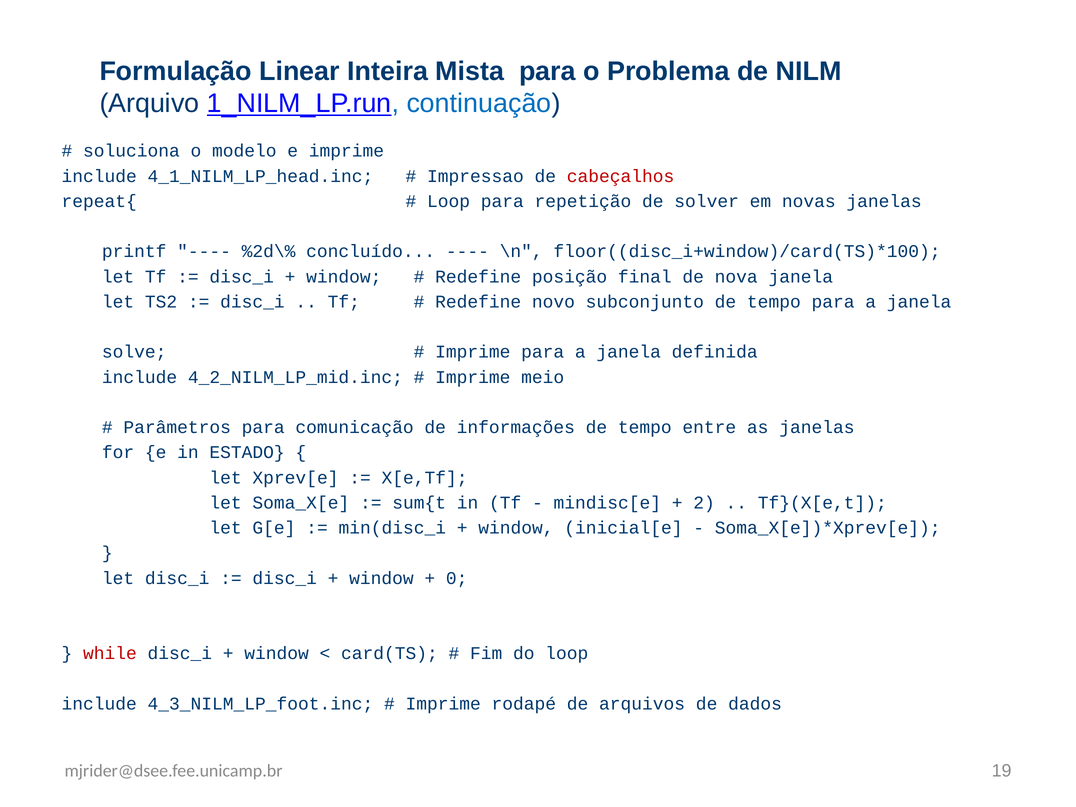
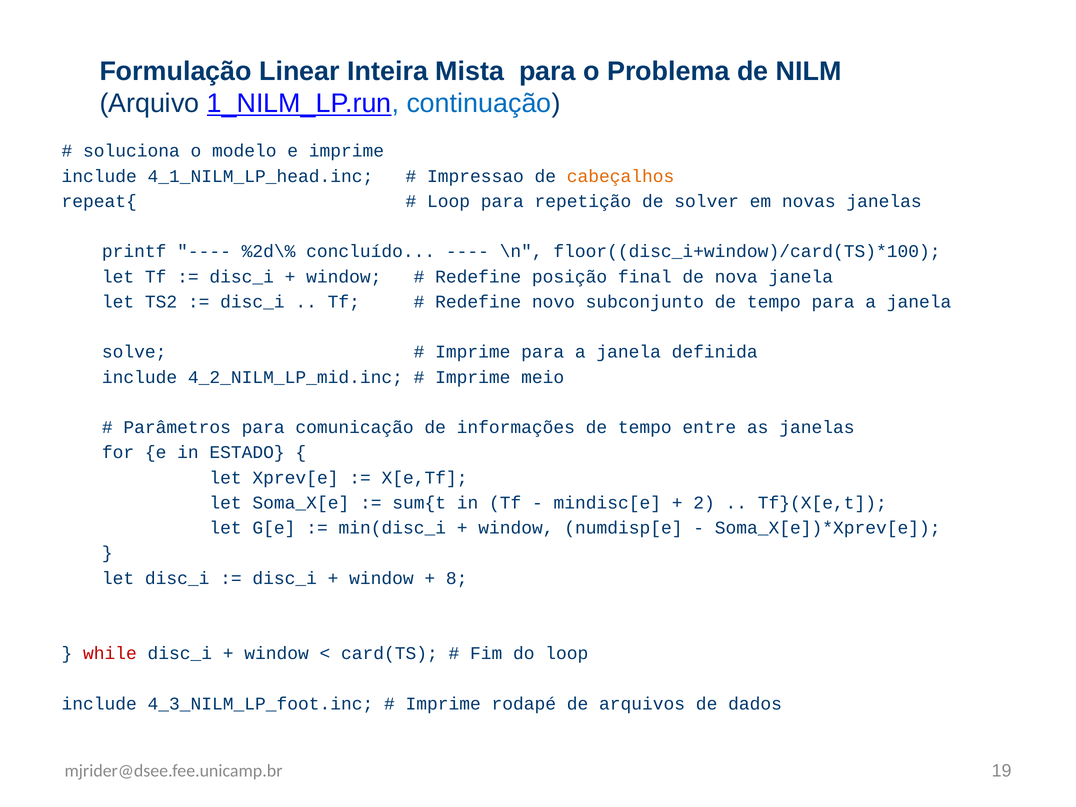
cabeçalhos colour: red -> orange
inicial[e: inicial[e -> numdisp[e
0: 0 -> 8
